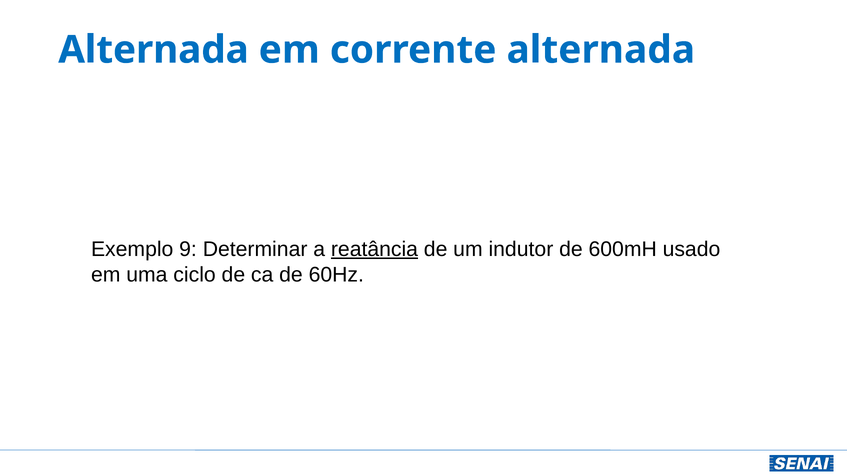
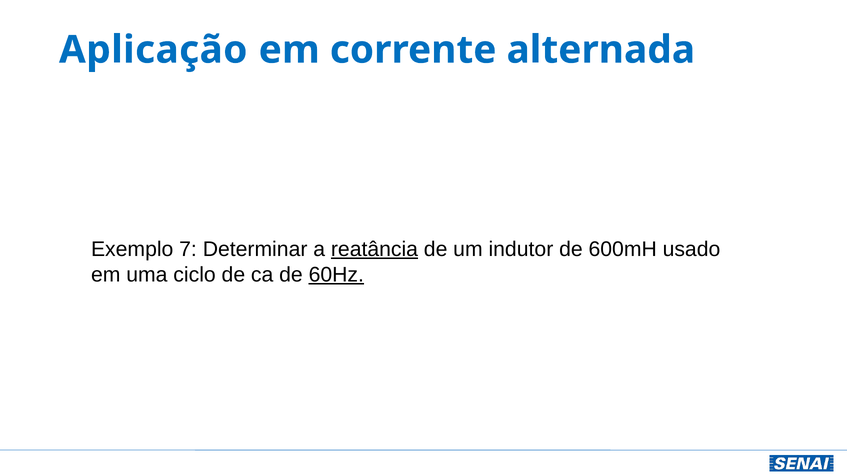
Alternada at (154, 50): Alternada -> Aplicação
9: 9 -> 7
60Hz underline: none -> present
